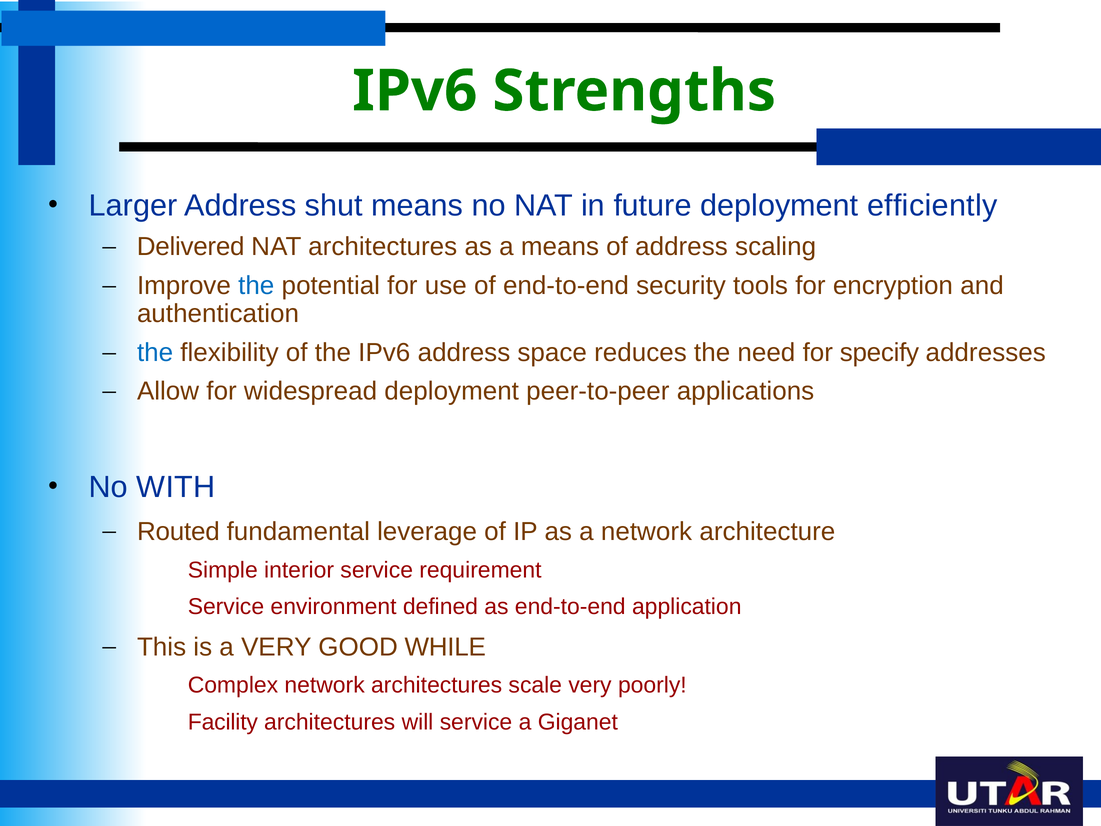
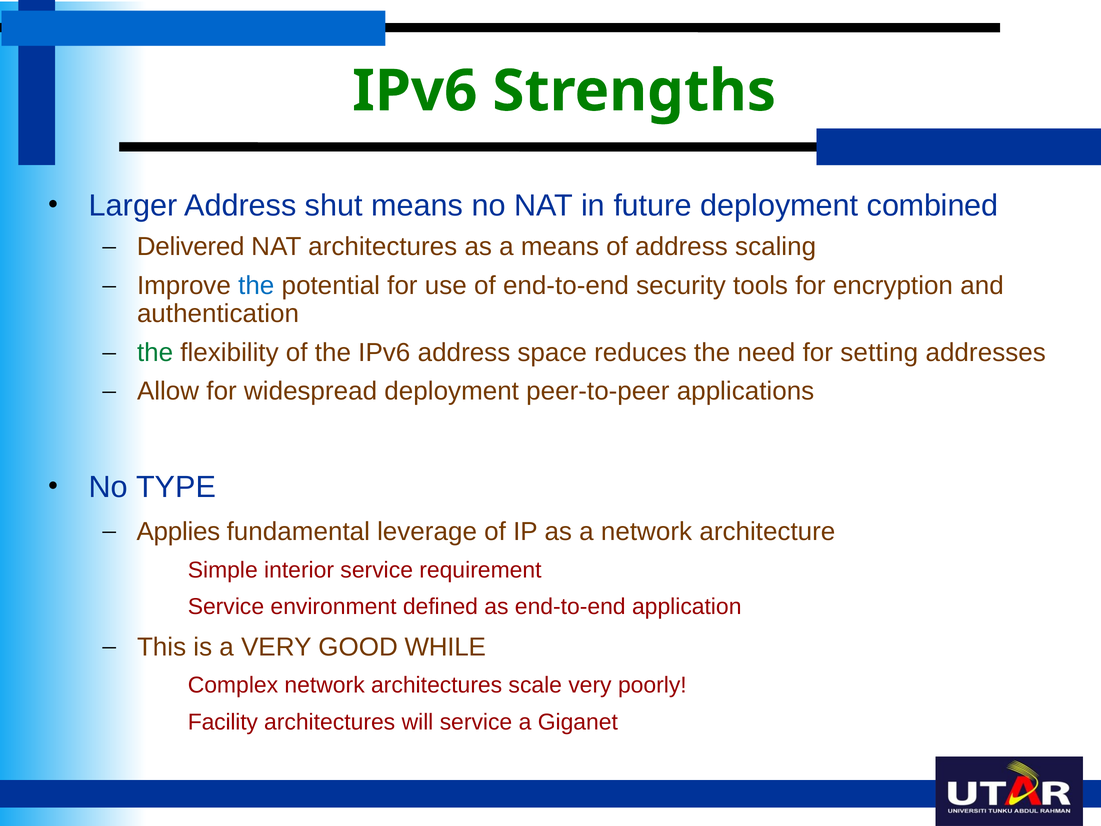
efficiently: efficiently -> combined
the at (155, 352) colour: blue -> green
specify: specify -> setting
WITH: WITH -> TYPE
Routed: Routed -> Applies
